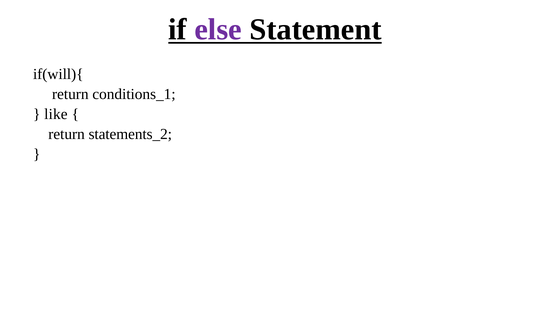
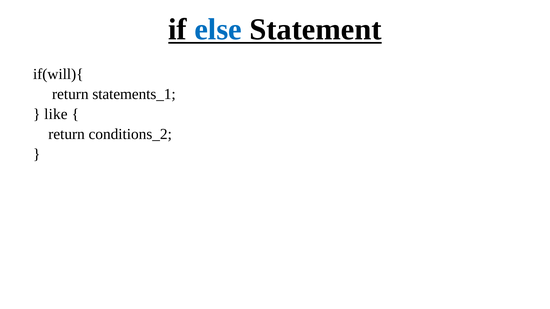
else colour: purple -> blue
conditions_1: conditions_1 -> statements_1
statements_2: statements_2 -> conditions_2
